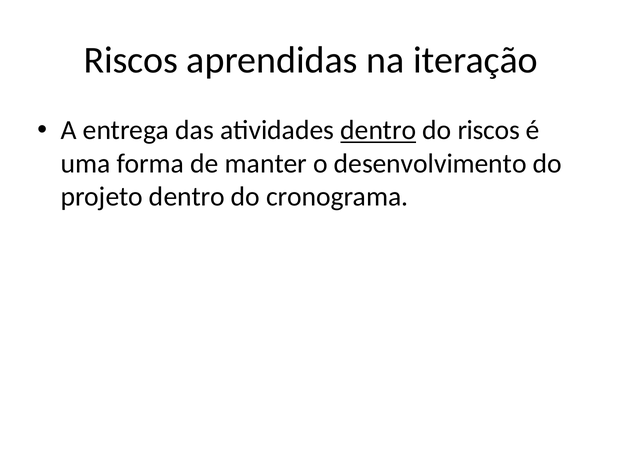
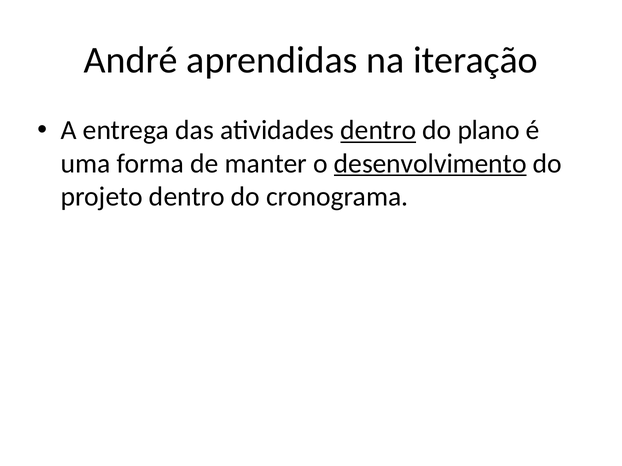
Riscos at (131, 60): Riscos -> André
do riscos: riscos -> plano
desenvolvimento underline: none -> present
